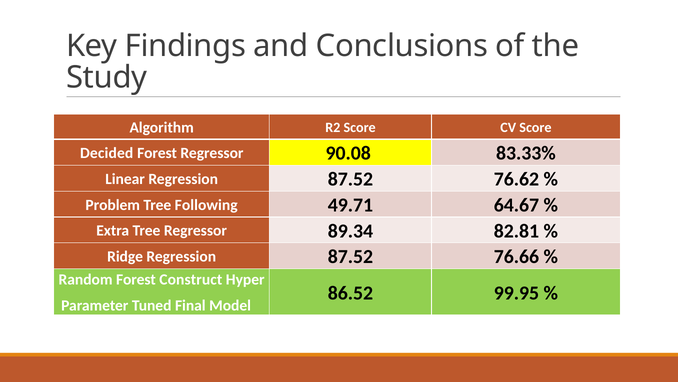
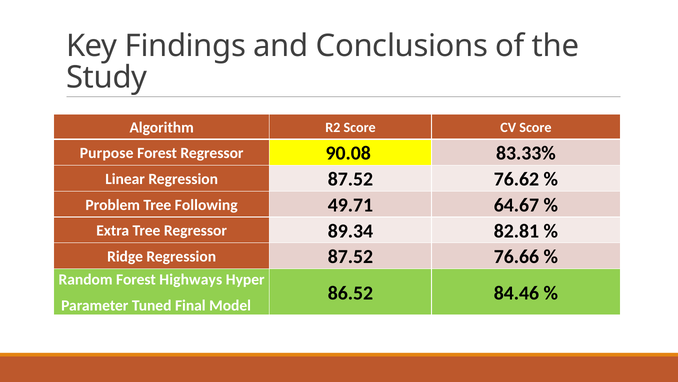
Decided: Decided -> Purpose
Construct: Construct -> Highways
99.95: 99.95 -> 84.46
